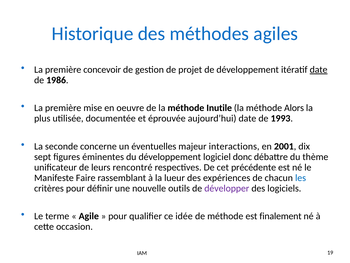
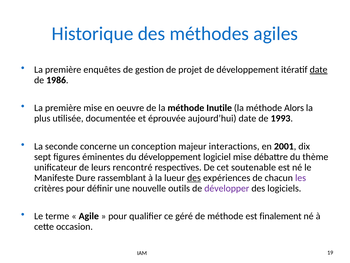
concevoir: concevoir -> enquêtes
éventuelles: éventuelles -> conception
logiciel donc: donc -> mise
précédente: précédente -> soutenable
Faire: Faire -> Dure
des at (194, 178) underline: none -> present
les colour: blue -> purple
idée: idée -> géré
